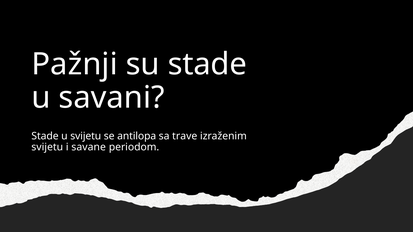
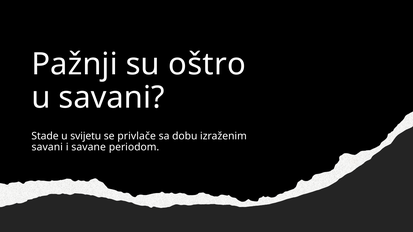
su stade: stade -> oštro
antilopa: antilopa -> privlače
trave: trave -> dobu
svijetu at (47, 147): svijetu -> savani
